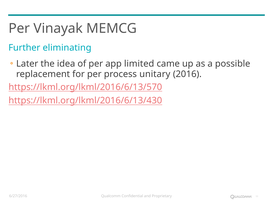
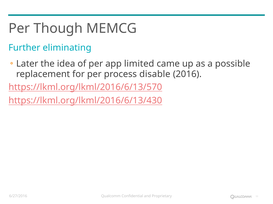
Vinayak: Vinayak -> Though
unitary: unitary -> disable
